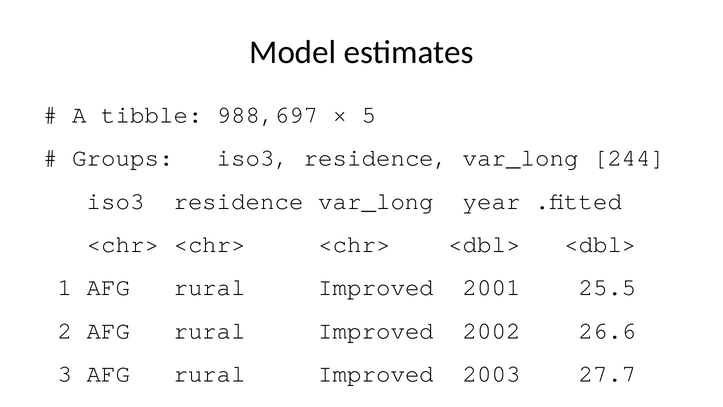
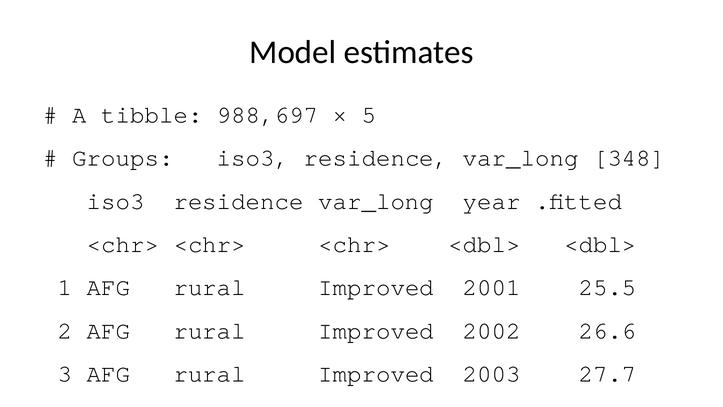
var_long 244: 244 -> 348
